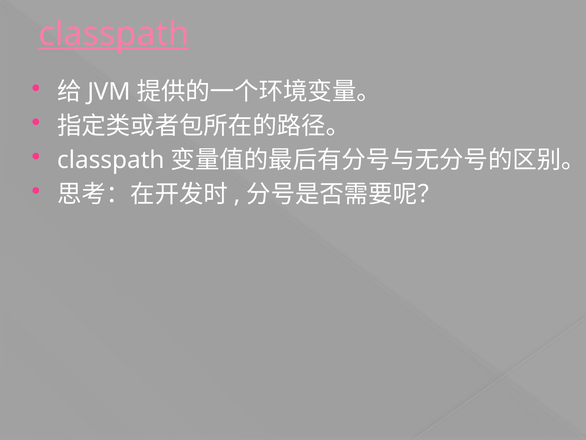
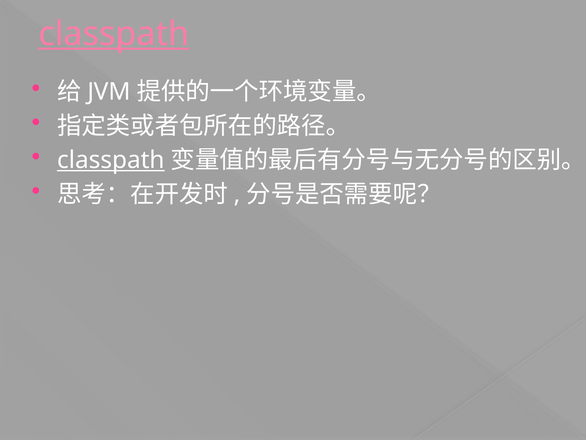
classpath at (111, 160) underline: none -> present
